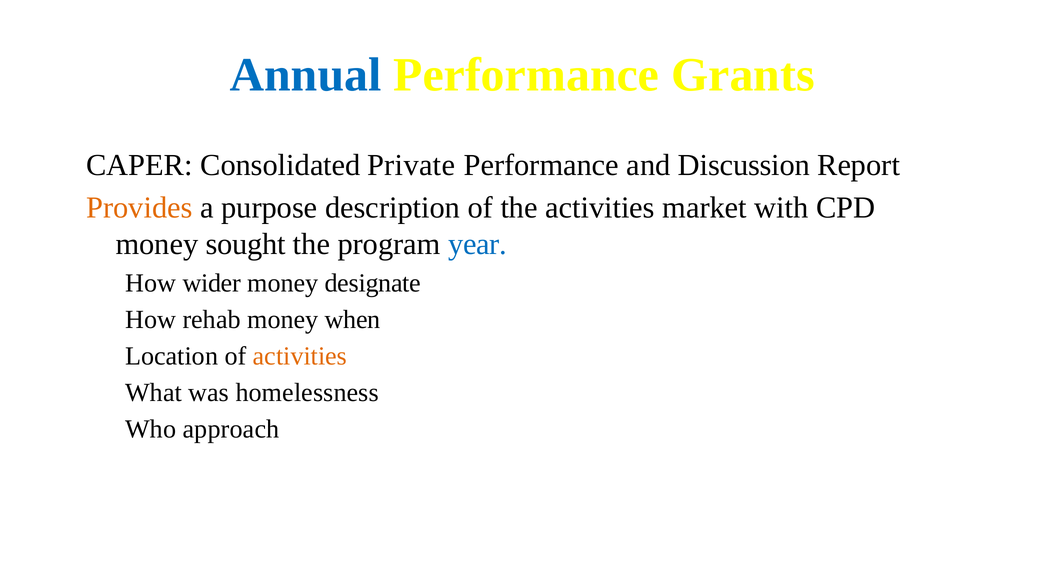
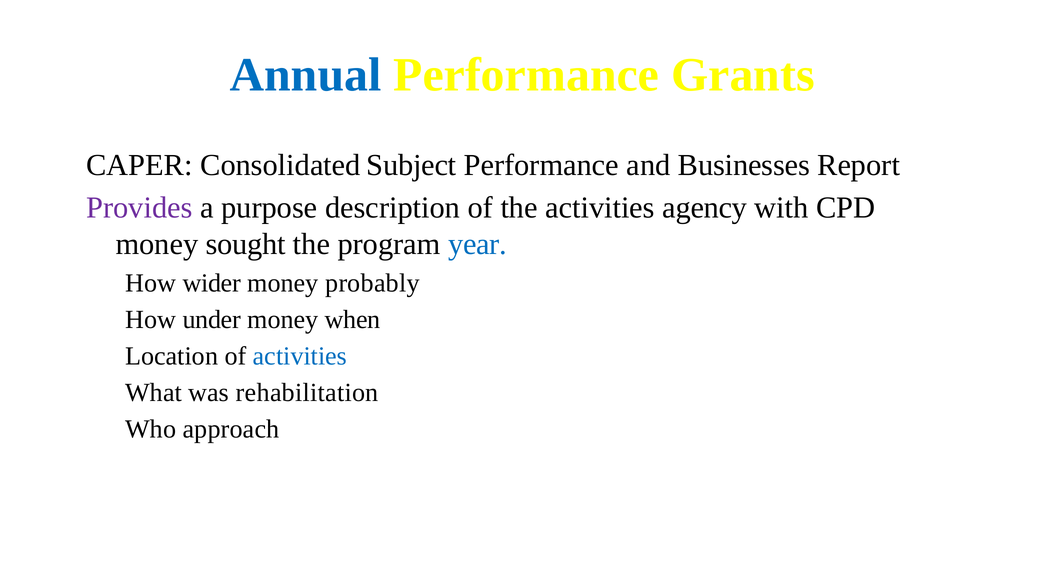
Private: Private -> Subject
Discussion: Discussion -> Businesses
Provides colour: orange -> purple
market: market -> agency
designate: designate -> probably
rehab: rehab -> under
activities at (300, 356) colour: orange -> blue
homelessness: homelessness -> rehabilitation
